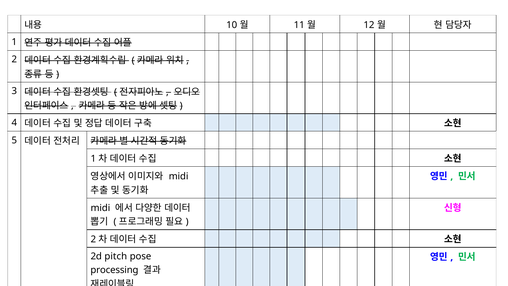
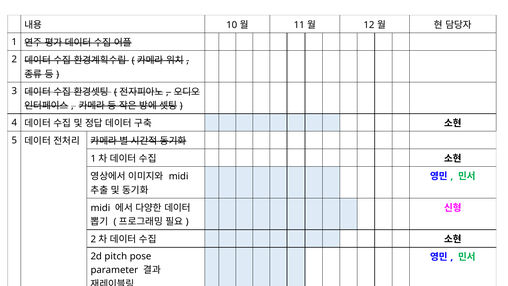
processing: processing -> parameter
